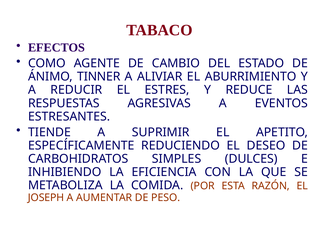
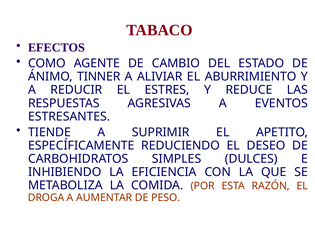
JOSEPH: JOSEPH -> DROGA
